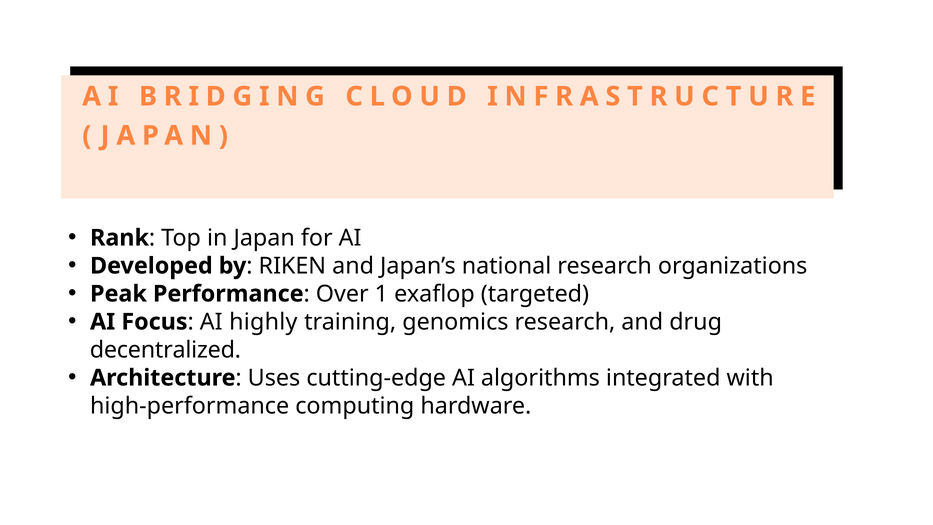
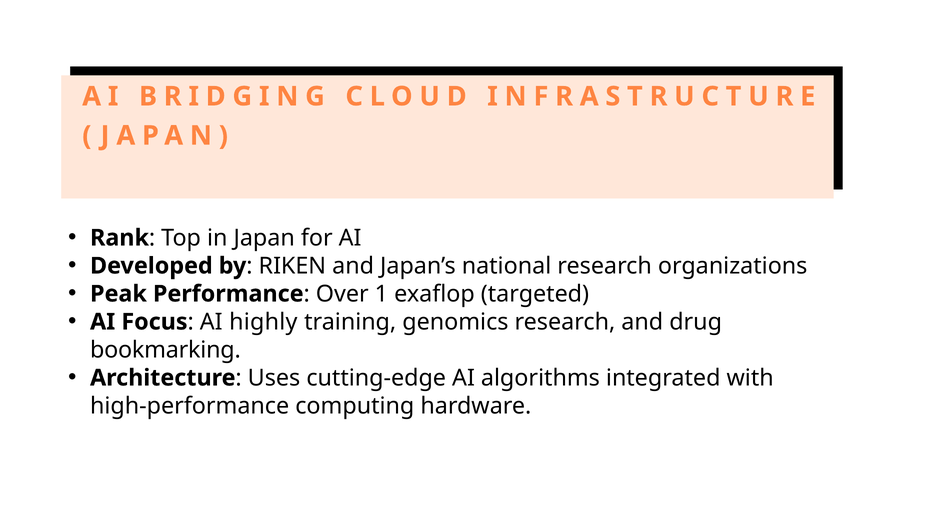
decentralized: decentralized -> bookmarking
